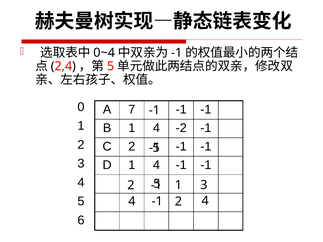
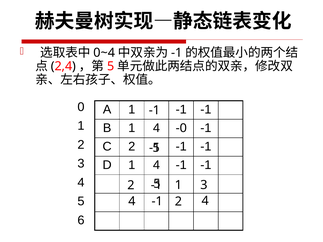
A 7: 7 -> 1
-2: -2 -> -0
